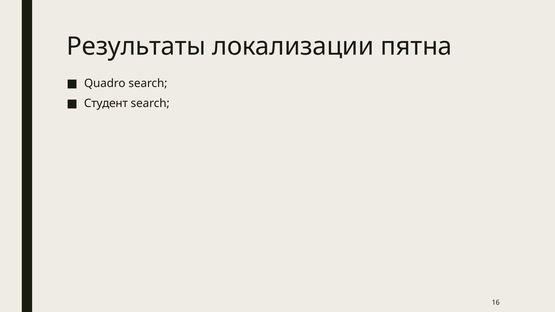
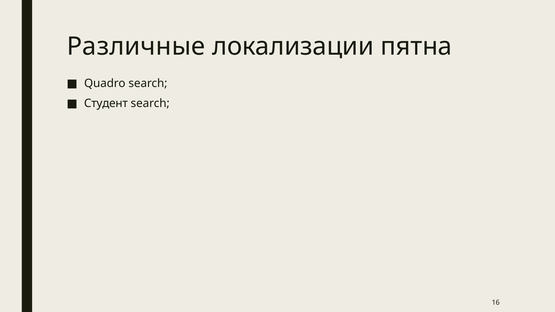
Результаты: Результаты -> Различные
